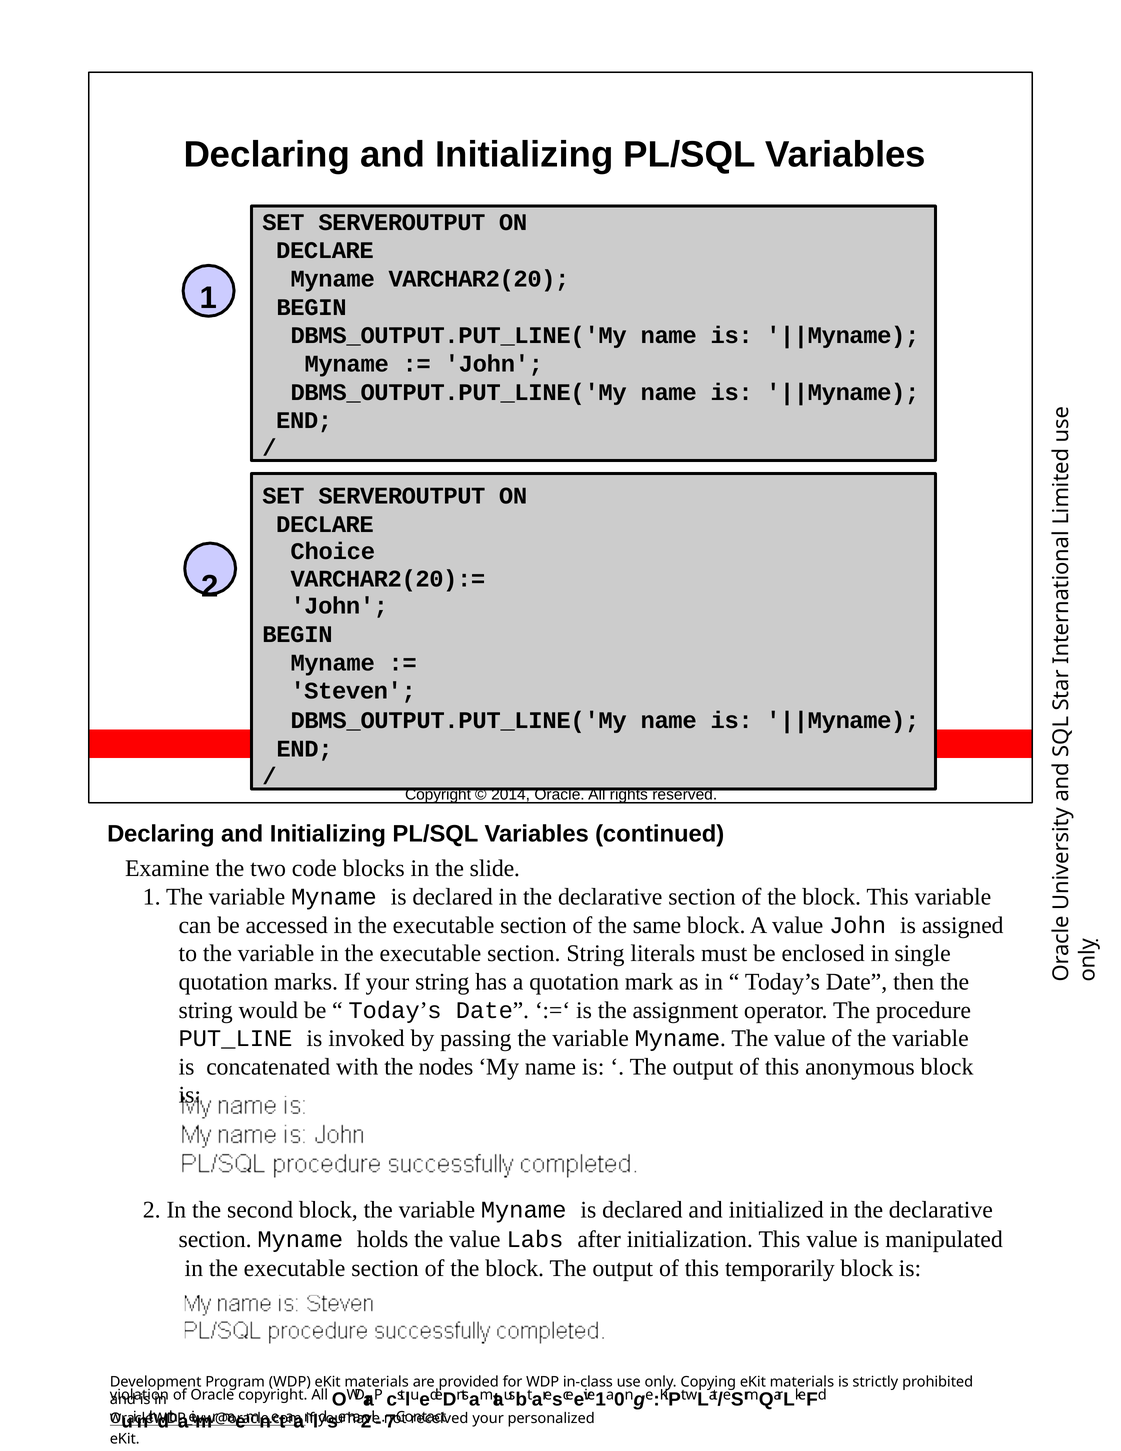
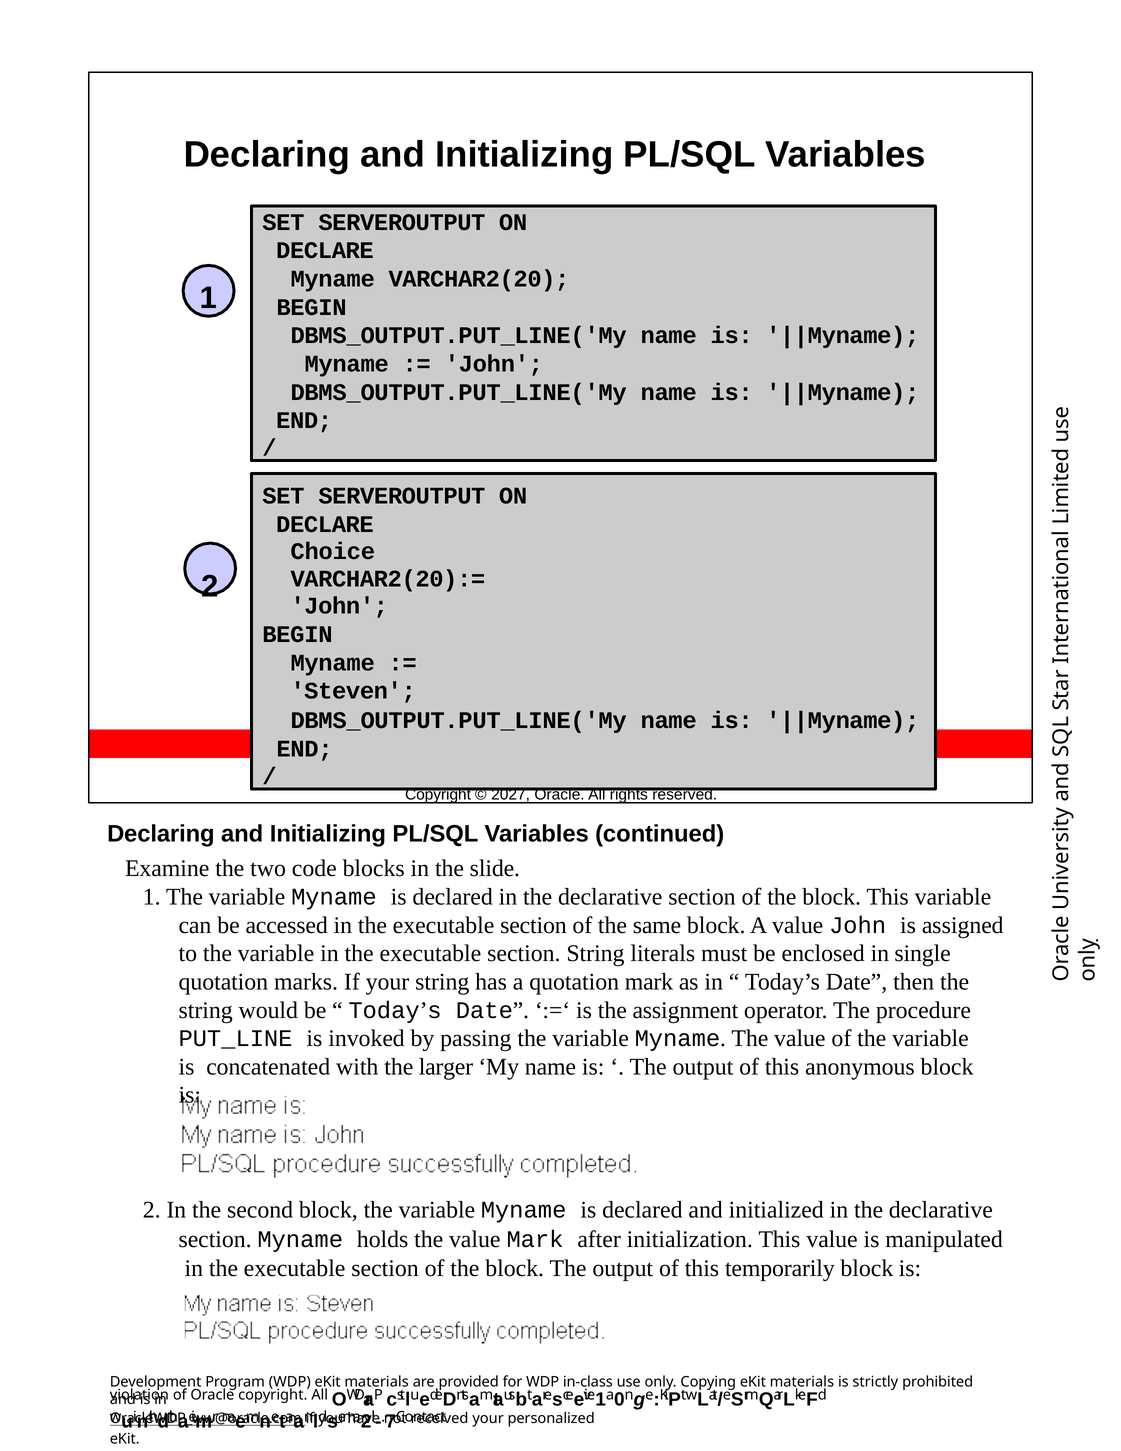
2014: 2014 -> 2027
nodes: nodes -> larger
value Labs: Labs -> Mark
